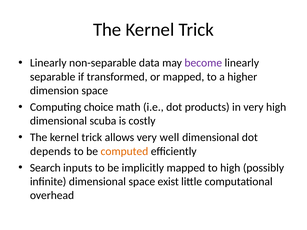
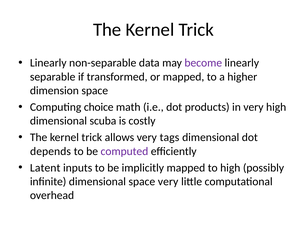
well: well -> tags
computed colour: orange -> purple
Search: Search -> Latent
space exist: exist -> very
